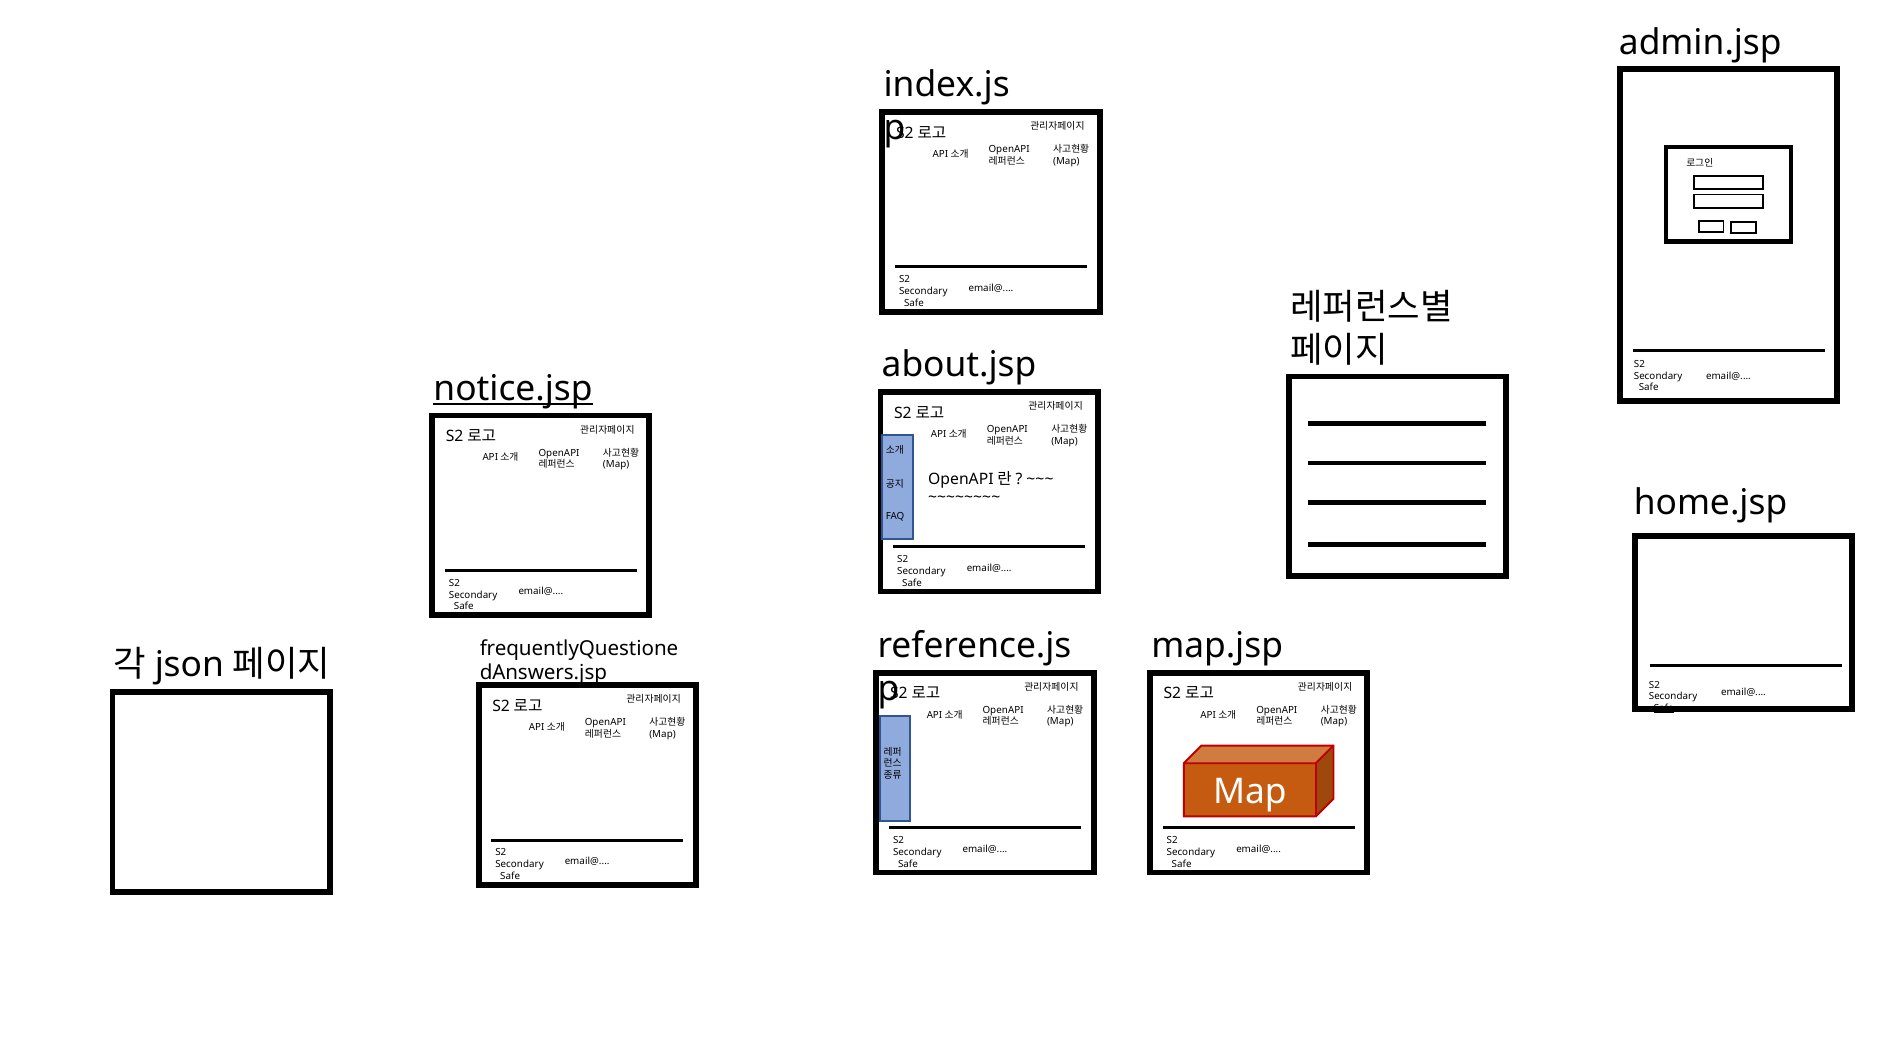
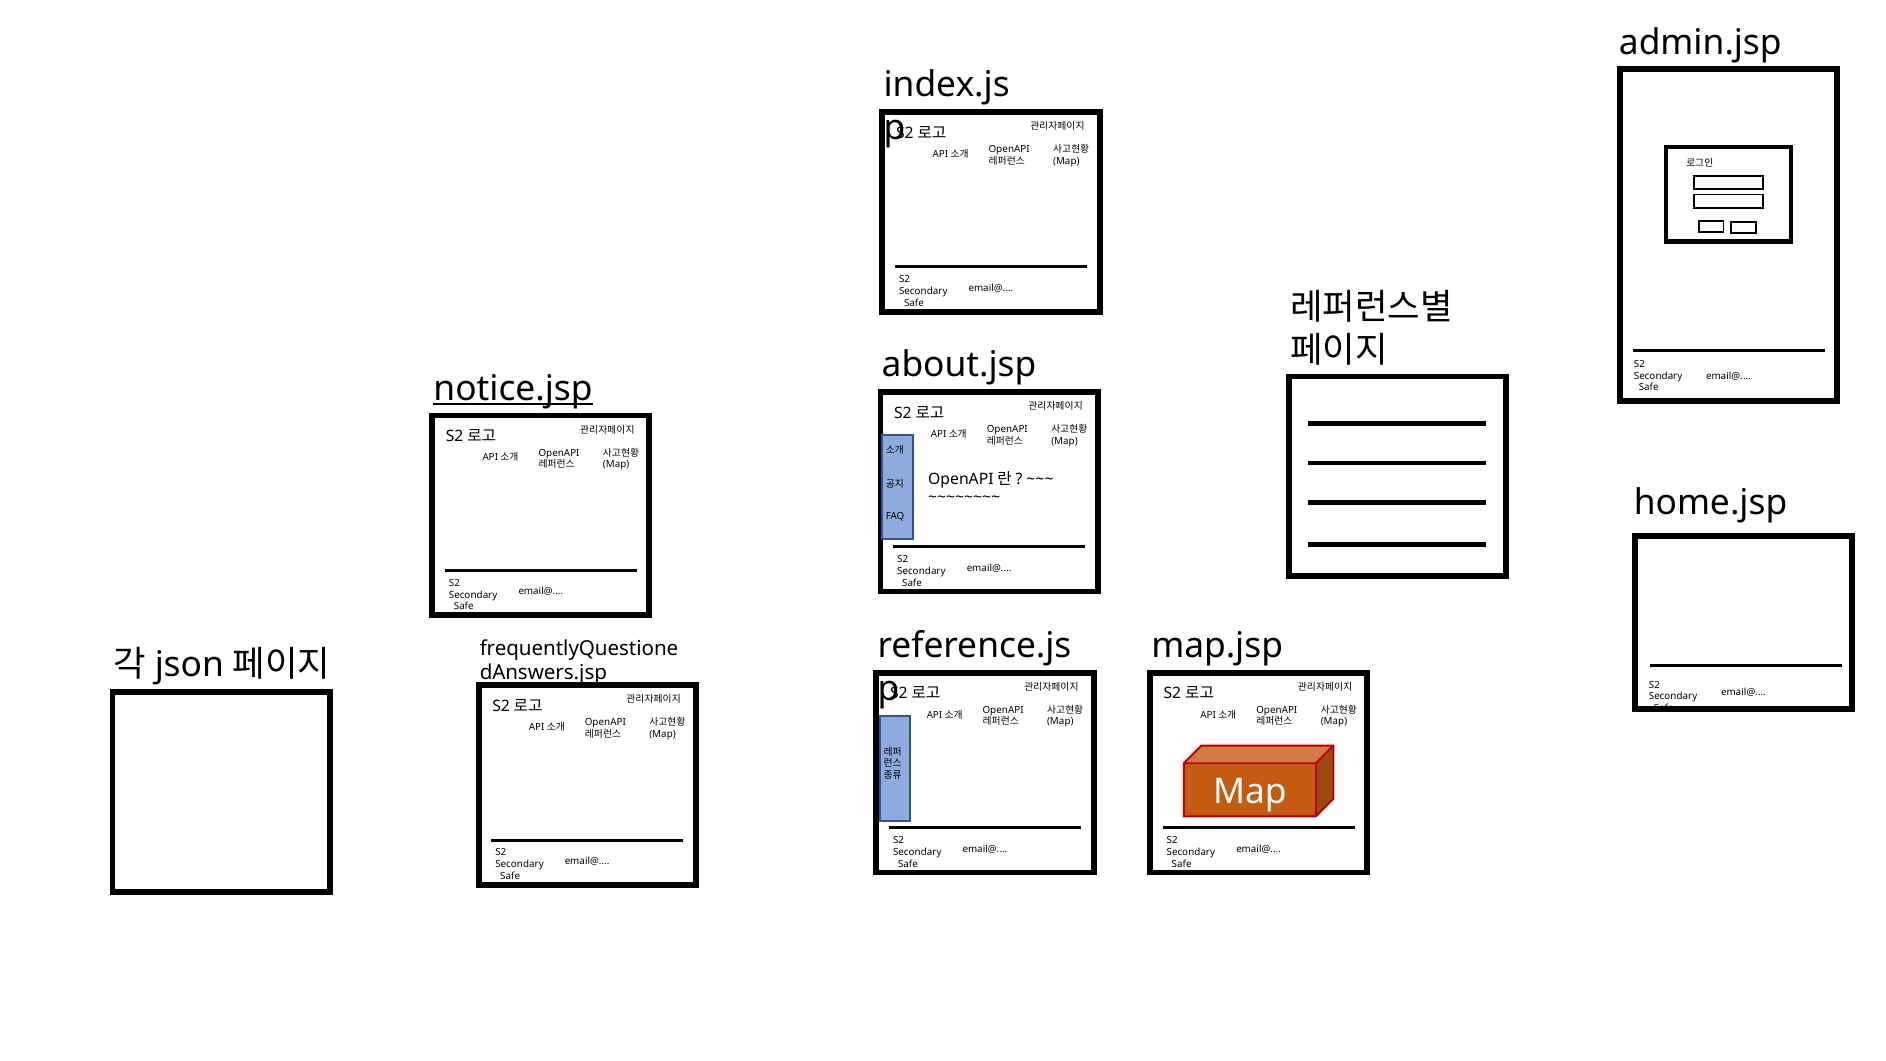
Safe at (1664, 708) underline: present -> none
